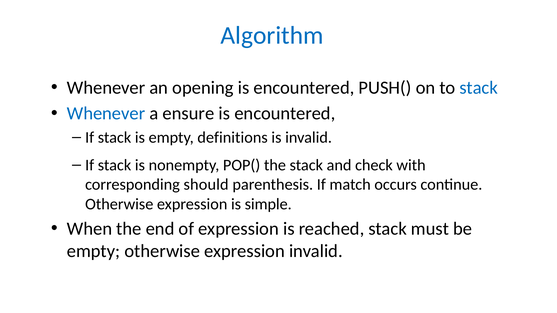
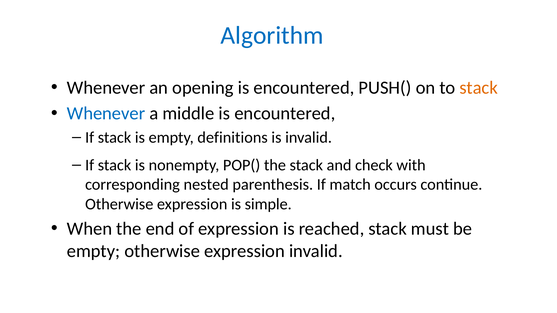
stack at (479, 88) colour: blue -> orange
ensure: ensure -> middle
should: should -> nested
